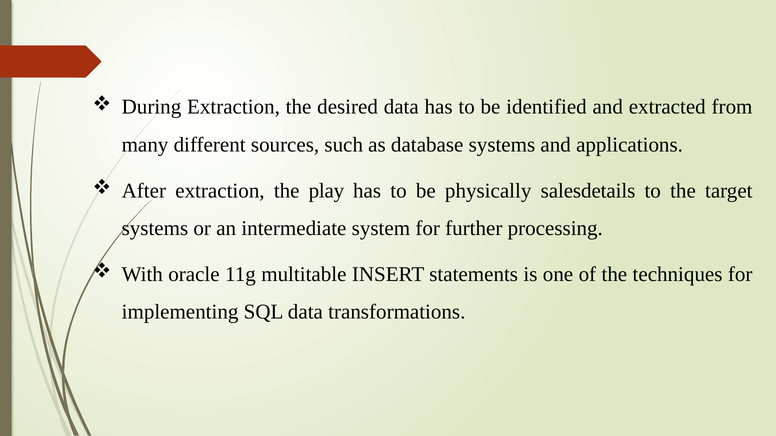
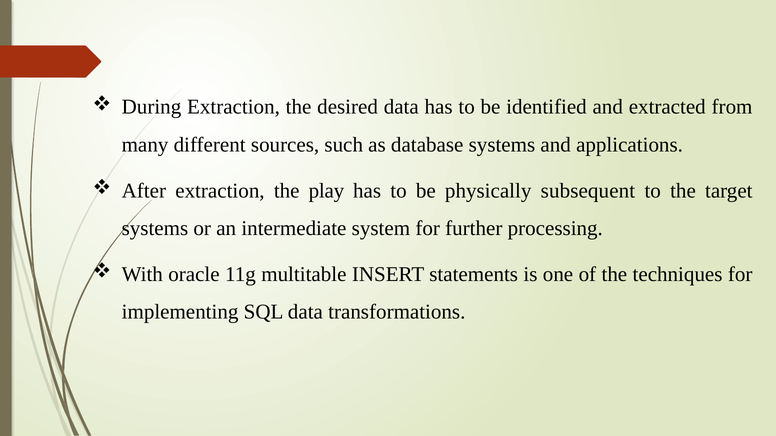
salesdetails: salesdetails -> subsequent
